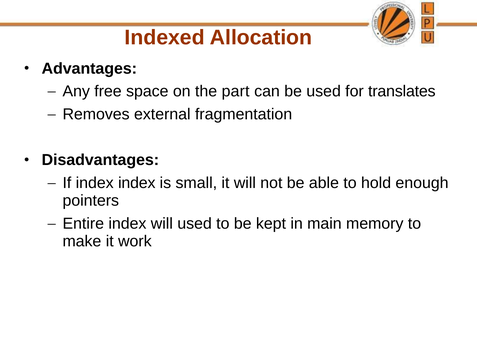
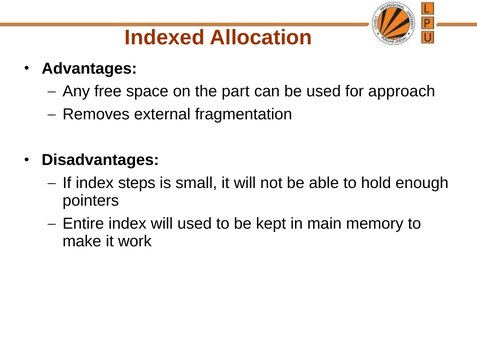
translates: translates -> approach
index index: index -> steps
